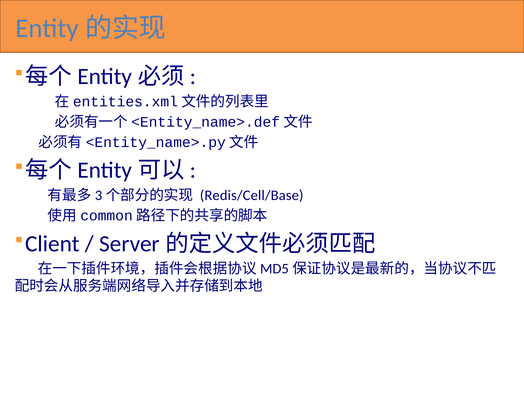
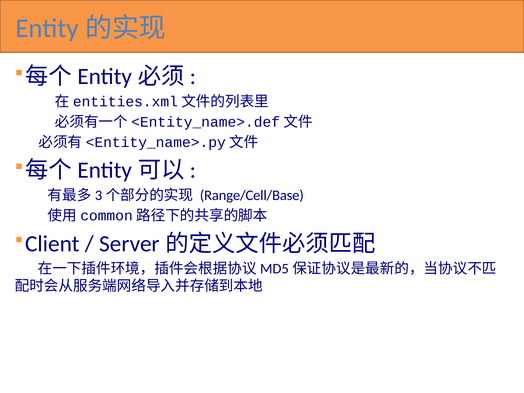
Redis/Cell/Base: Redis/Cell/Base -> Range/Cell/Base
